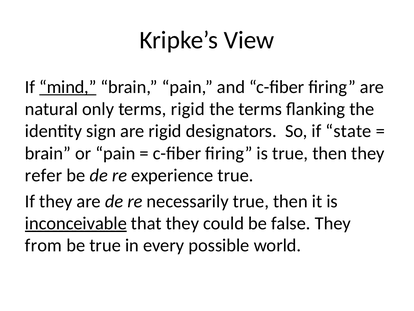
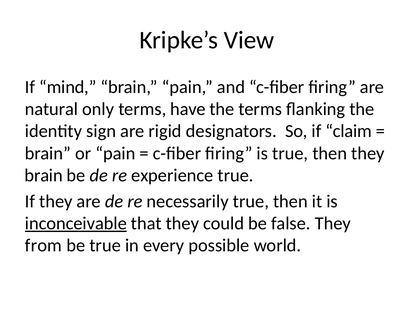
mind underline: present -> none
terms rigid: rigid -> have
state: state -> claim
refer at (43, 175): refer -> brain
